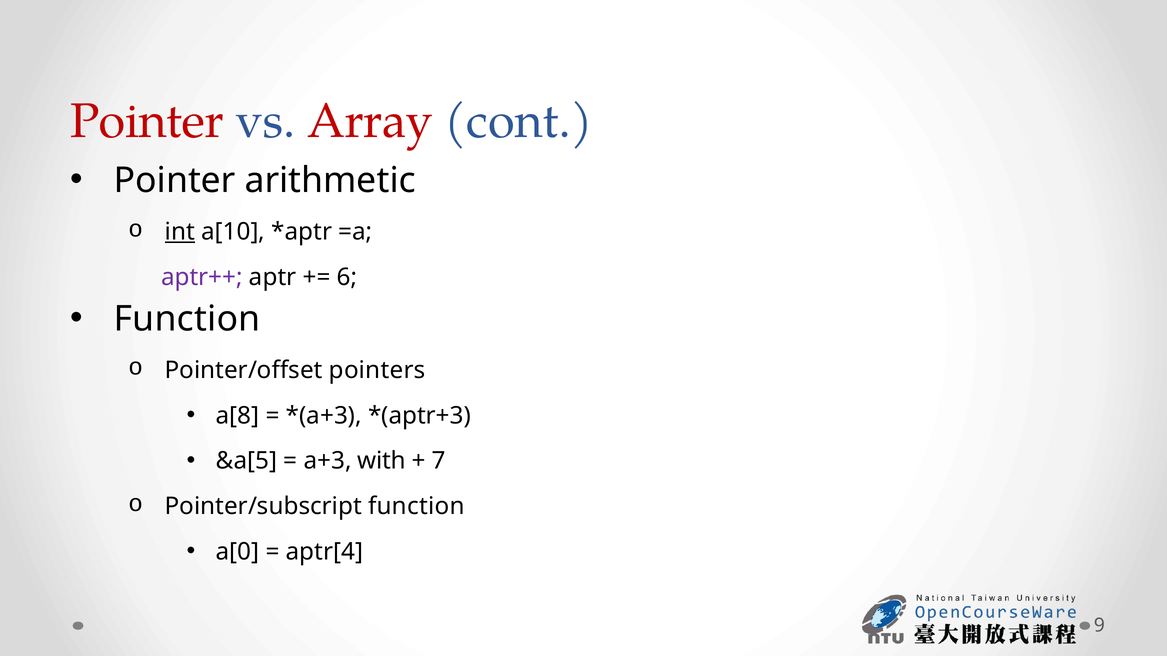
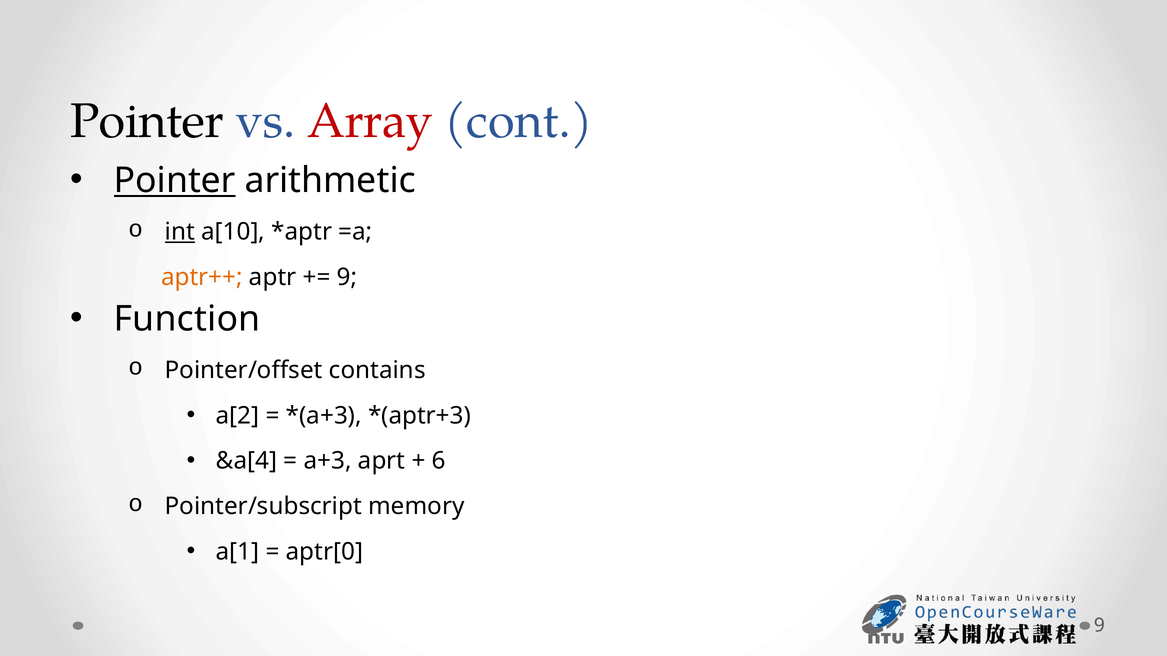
Pointer at (147, 122) colour: red -> black
Pointer at (175, 181) underline: none -> present
aptr++ colour: purple -> orange
6 at (347, 277): 6 -> 9
pointers: pointers -> contains
a[8: a[8 -> a[2
&a[5: &a[5 -> &a[4
with: with -> aprt
7: 7 -> 6
Pointer/subscript function: function -> memory
a[0: a[0 -> a[1
aptr[4: aptr[4 -> aptr[0
